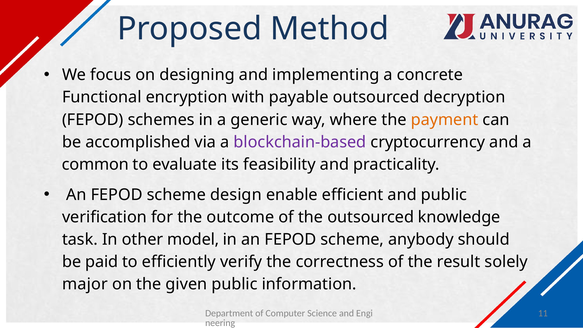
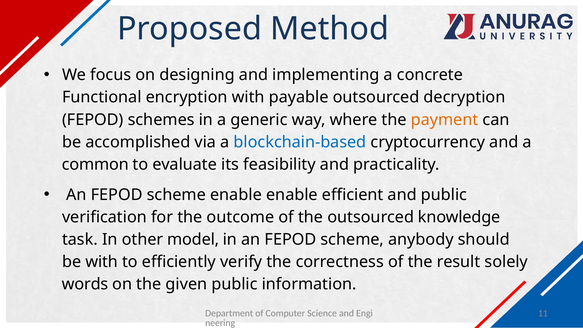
blockchain-based colour: purple -> blue
scheme design: design -> enable
be paid: paid -> with
major: major -> words
